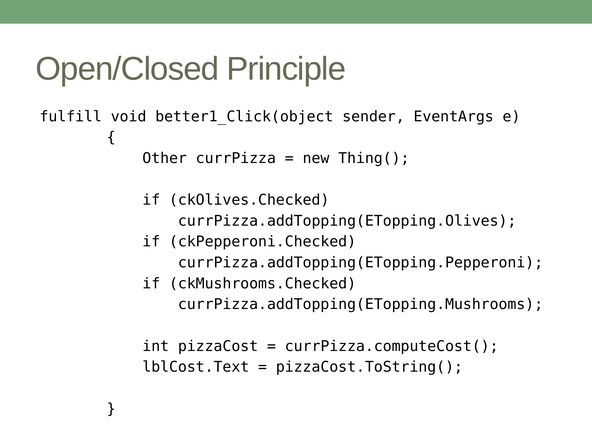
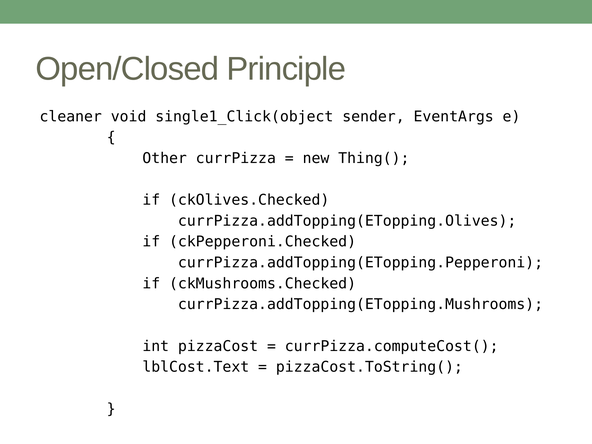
fulfill: fulfill -> cleaner
better1_Click(object: better1_Click(object -> single1_Click(object
